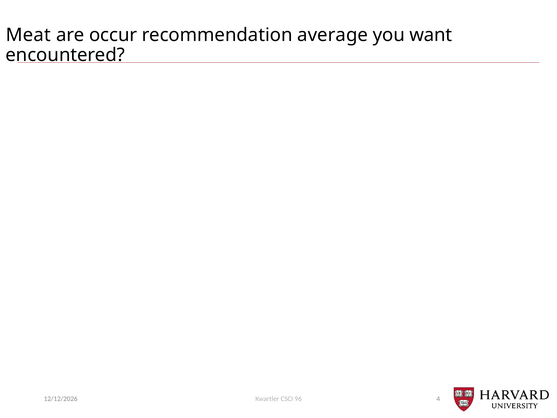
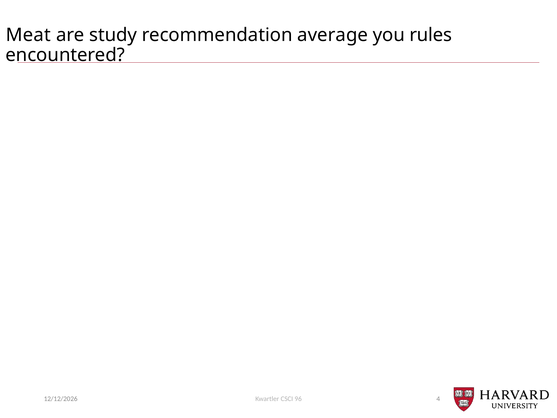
occur: occur -> study
want: want -> rules
